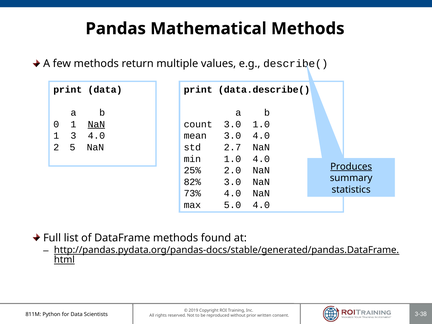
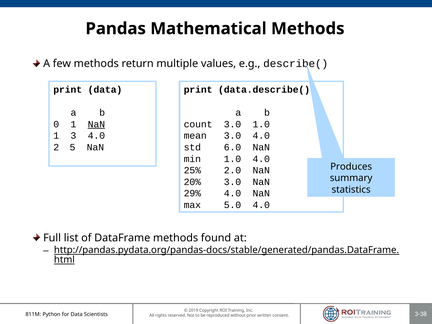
2.7: 2.7 -> 6.0
Produces underline: present -> none
82%: 82% -> 20%
73%: 73% -> 29%
